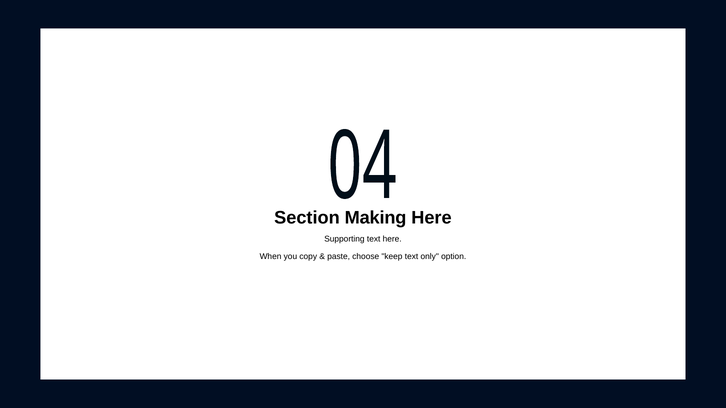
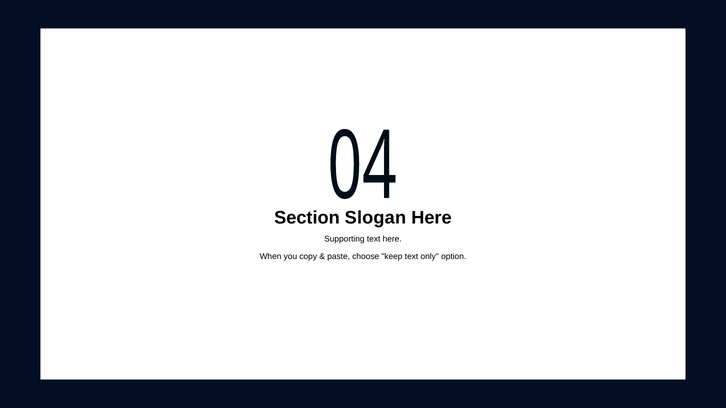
Making: Making -> Slogan
